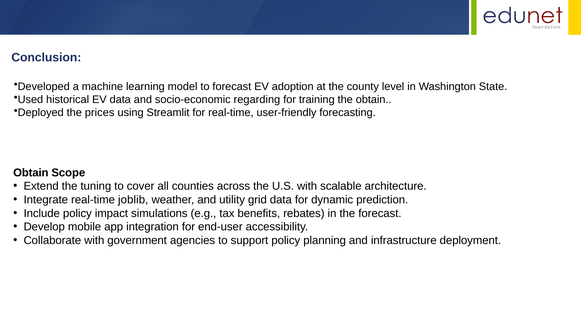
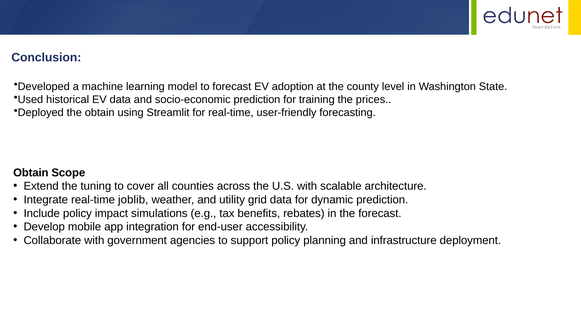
socio-economic regarding: regarding -> prediction
the obtain: obtain -> prices
the prices: prices -> obtain
